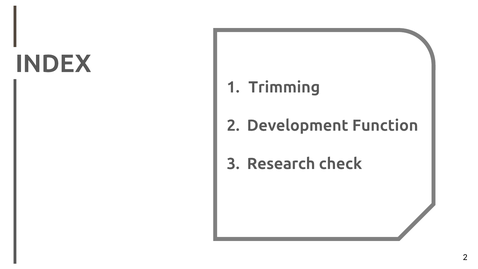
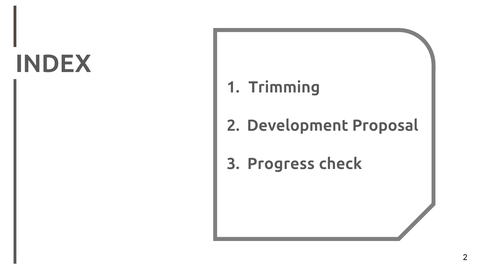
Function: Function -> Proposal
Research: Research -> Progress
